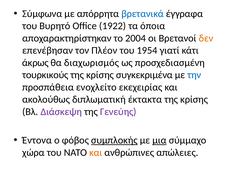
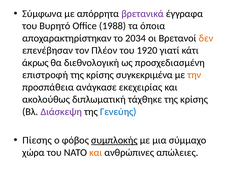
βρετανικά colour: blue -> purple
1922: 1922 -> 1988
2004: 2004 -> 2034
1954: 1954 -> 1920
διαχωρισμός: διαχωρισμός -> διεθνολογική
τουρκικούς: τουρκικούς -> επιστροφή
την colour: blue -> orange
ενοχλείτο: ενοχλείτο -> ανάγκασε
έκτακτα: έκτακτα -> τάχθηκε
Γενεύης colour: purple -> blue
Έντονα: Έντονα -> Πίεσης
μια underline: present -> none
